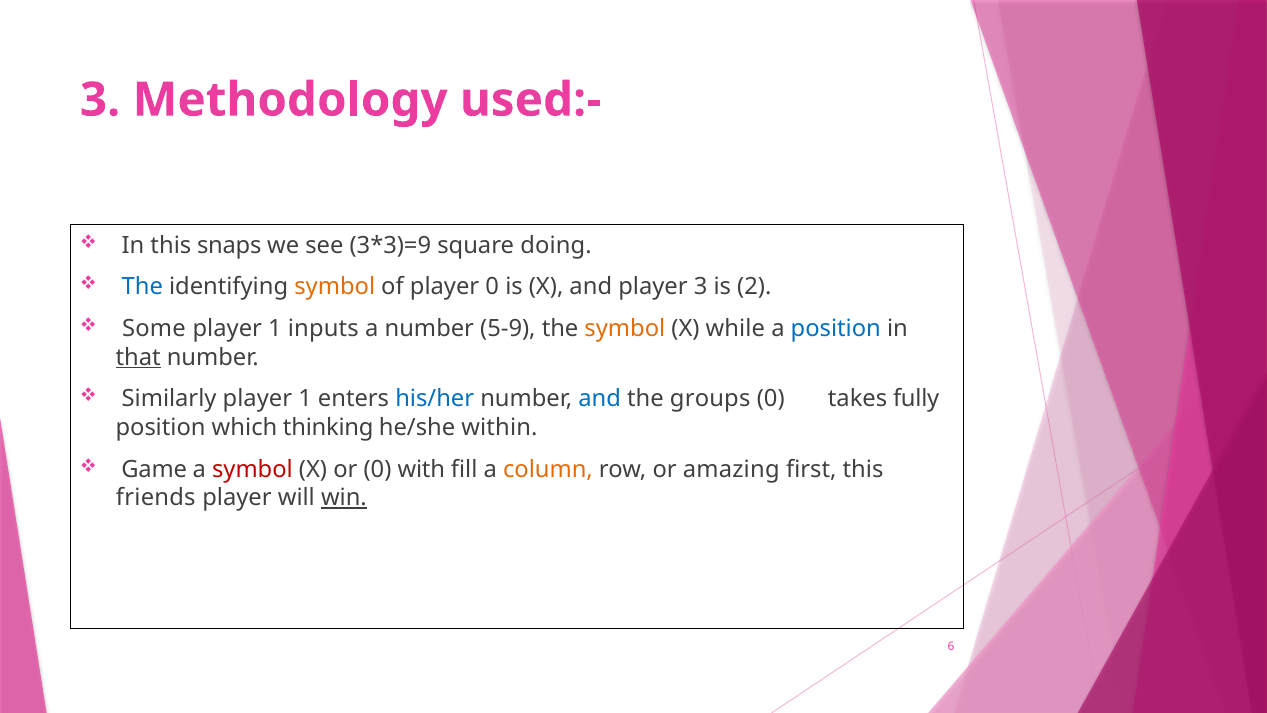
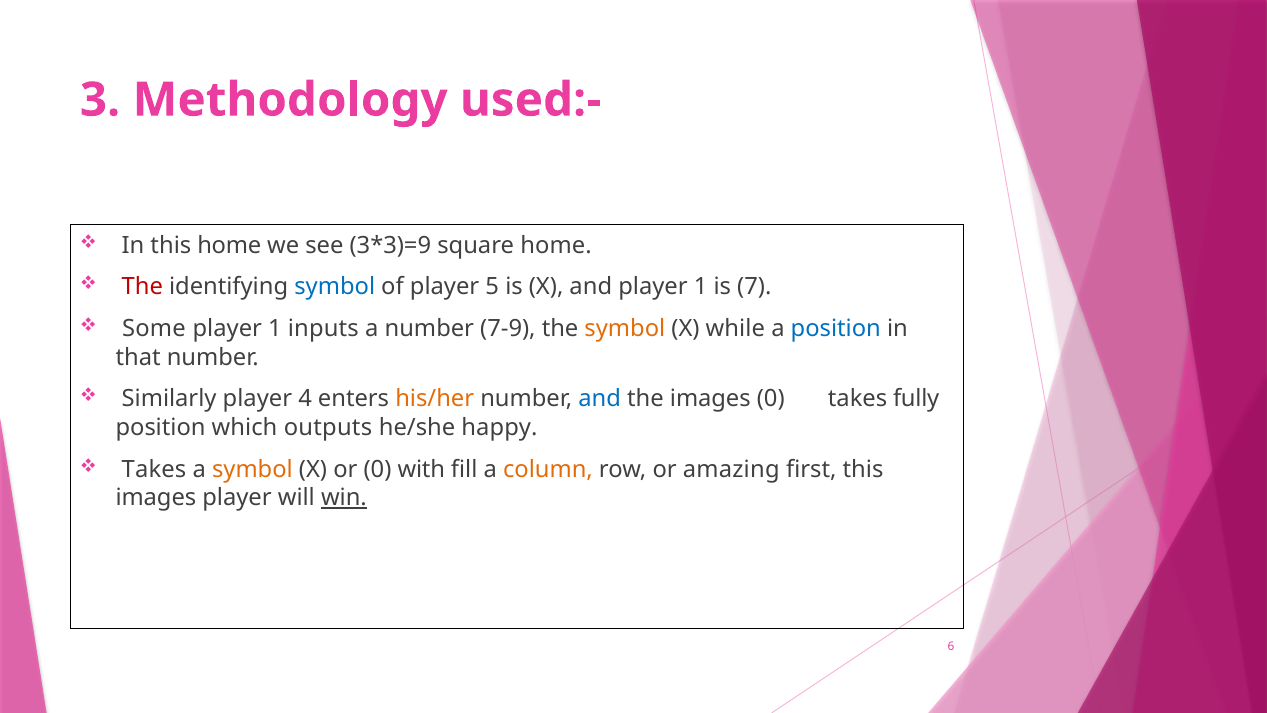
this snaps: snaps -> home
square doing: doing -> home
The at (142, 287) colour: blue -> red
symbol at (335, 287) colour: orange -> blue
player 0: 0 -> 5
and player 3: 3 -> 1
2: 2 -> 7
5-9: 5-9 -> 7-9
that underline: present -> none
Similarly player 1: 1 -> 4
his/her colour: blue -> orange
the groups: groups -> images
thinking: thinking -> outputs
within: within -> happy
Game at (154, 469): Game -> Takes
symbol at (252, 469) colour: red -> orange
friends at (156, 498): friends -> images
